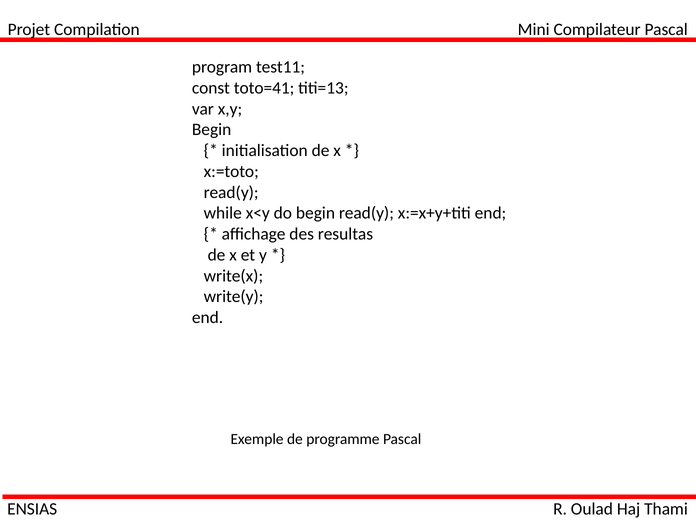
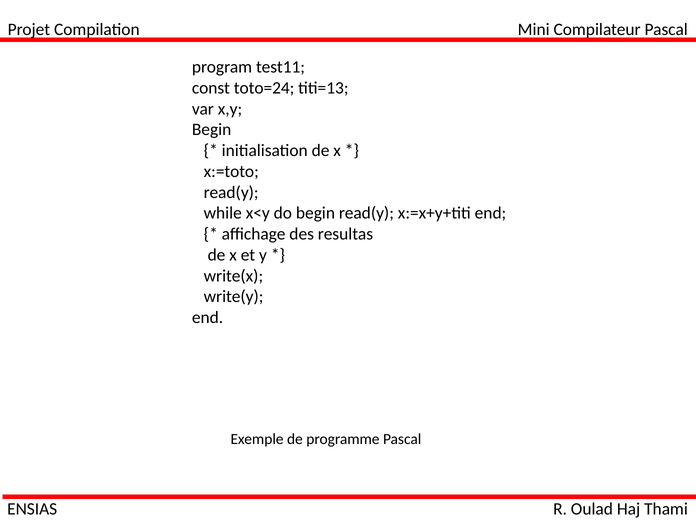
toto=41: toto=41 -> toto=24
